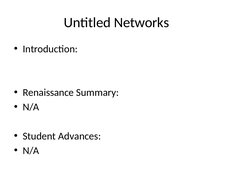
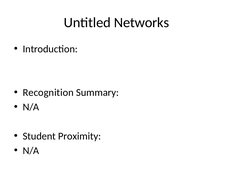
Renaissance: Renaissance -> Recognition
Advances: Advances -> Proximity
